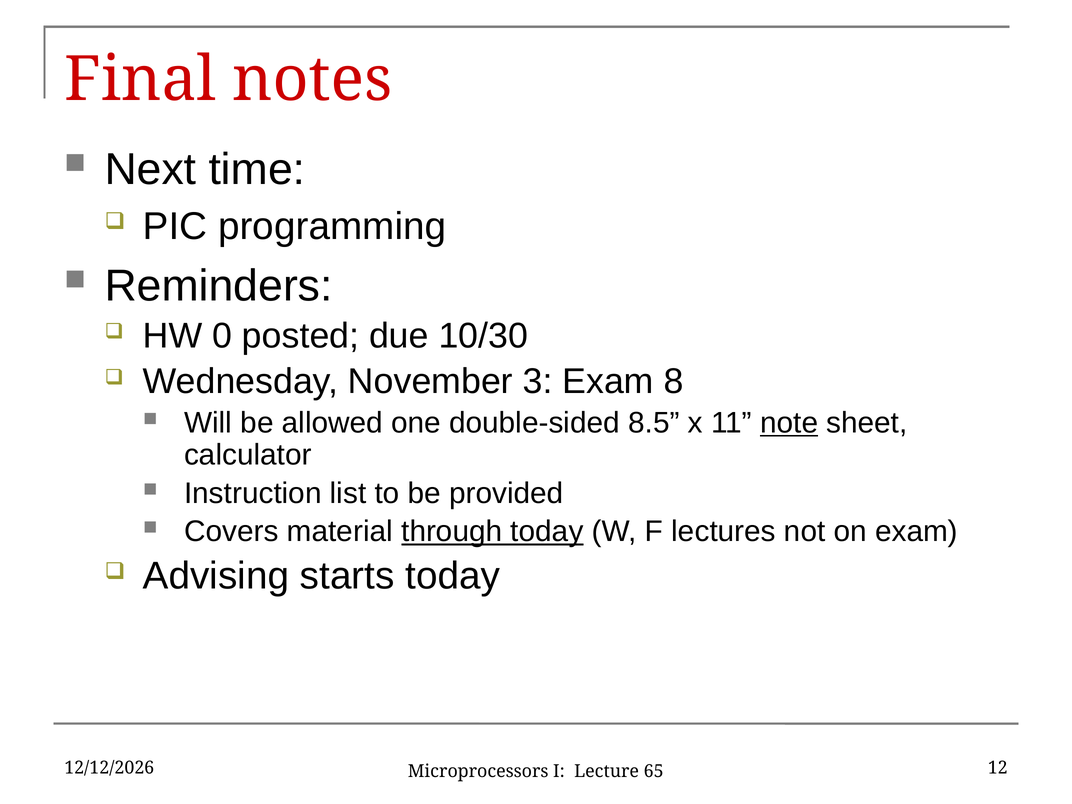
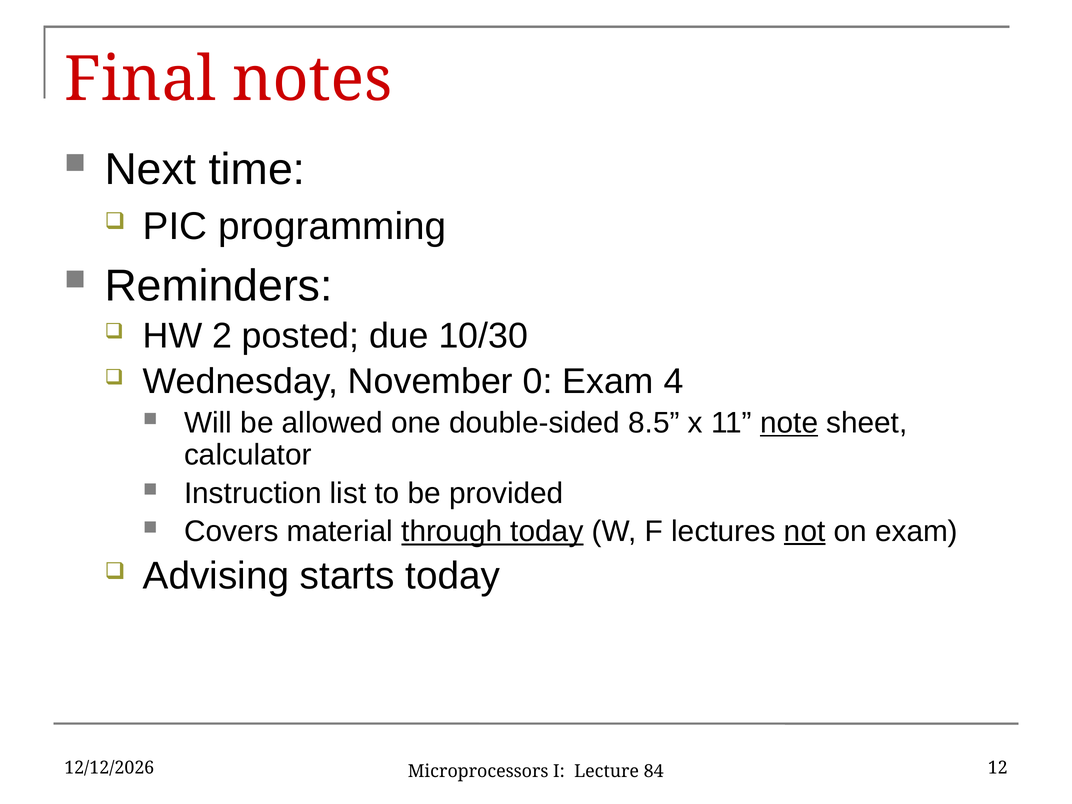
0: 0 -> 2
3: 3 -> 0
8: 8 -> 4
not underline: none -> present
65: 65 -> 84
